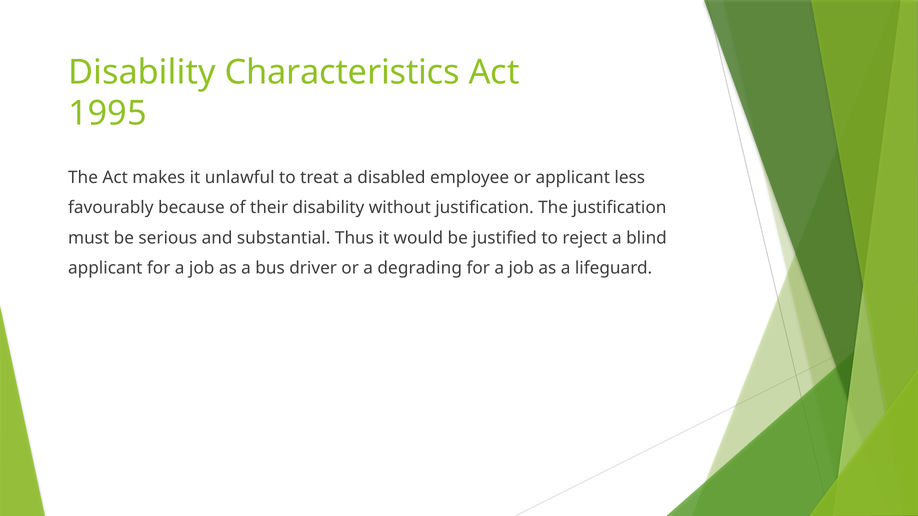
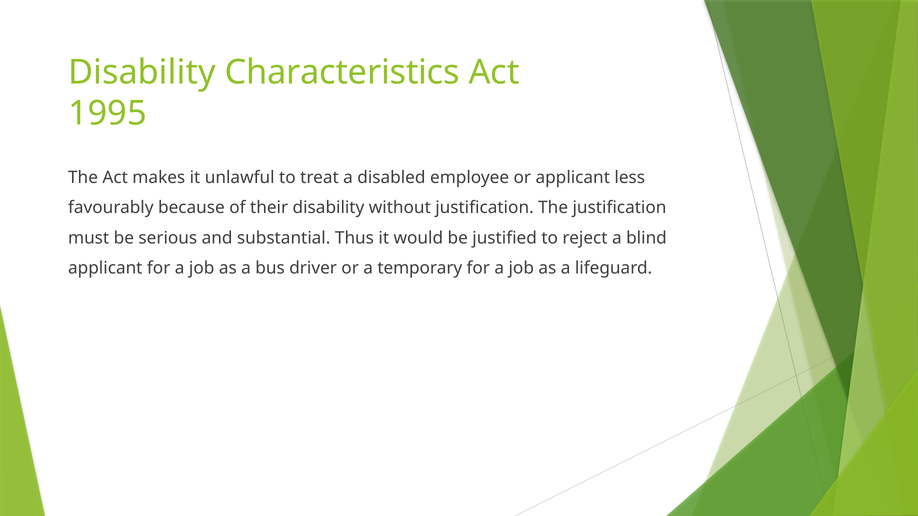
degrading: degrading -> temporary
